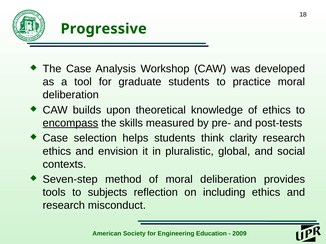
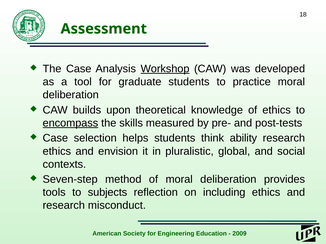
Progressive: Progressive -> Assessment
Workshop underline: none -> present
clarity: clarity -> ability
